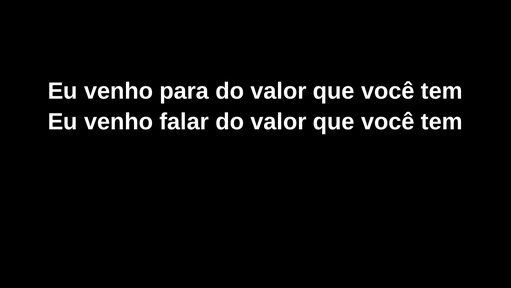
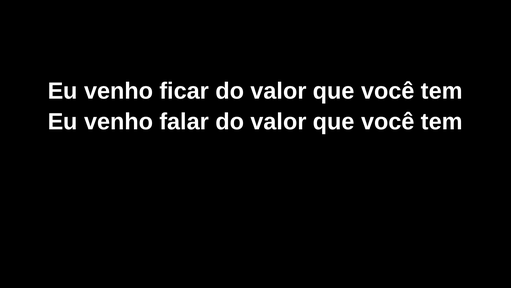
para: para -> ficar
